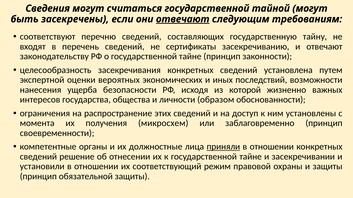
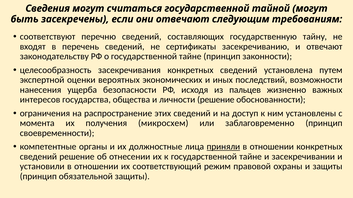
отвечают at (183, 19) underline: present -> none
которой: которой -> пальцев
личности образом: образом -> решение
